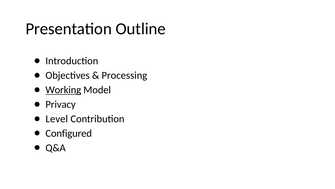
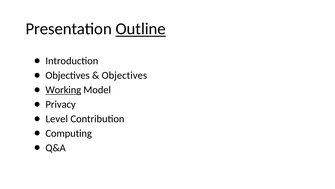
Outline underline: none -> present
Processing at (124, 75): Processing -> Objectives
Configured: Configured -> Computing
